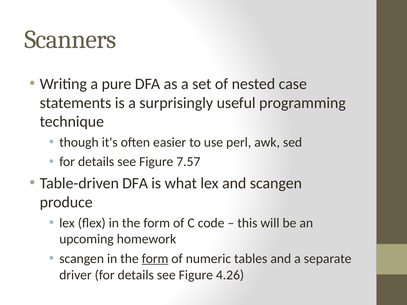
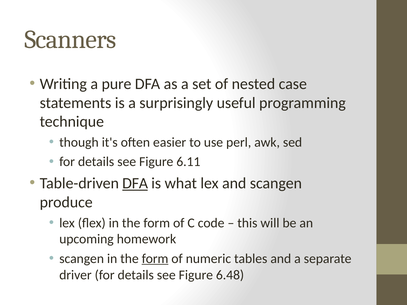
7.57: 7.57 -> 6.11
DFA at (135, 183) underline: none -> present
4.26: 4.26 -> 6.48
